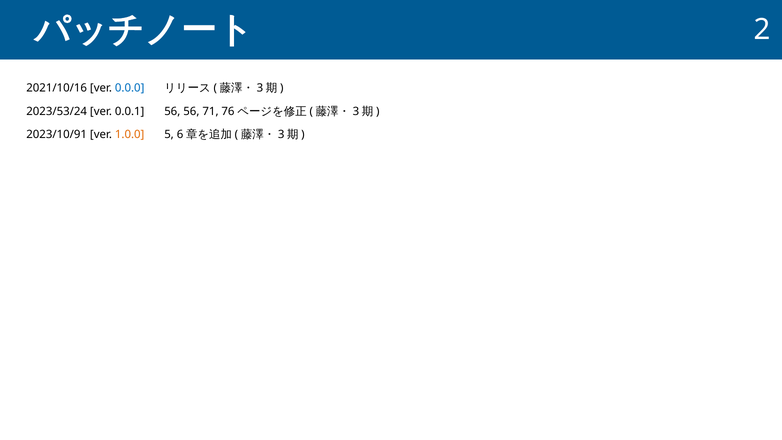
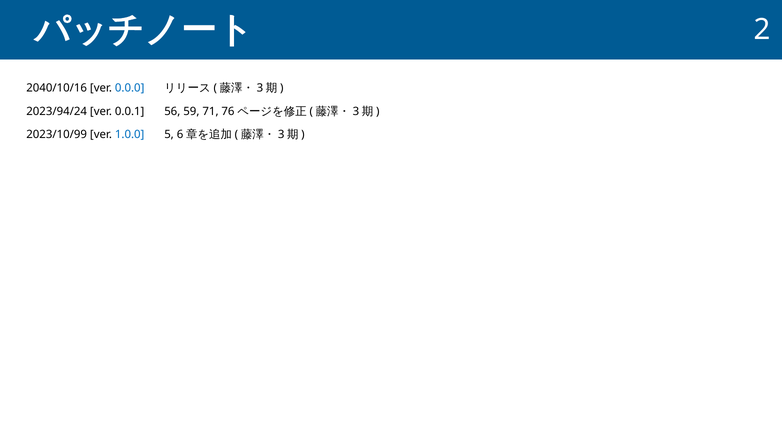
2021/10/16: 2021/10/16 -> 2040/10/16
2023/53/24: 2023/53/24 -> 2023/94/24
56 56: 56 -> 59
2023/10/91: 2023/10/91 -> 2023/10/99
1.0.0 colour: orange -> blue
